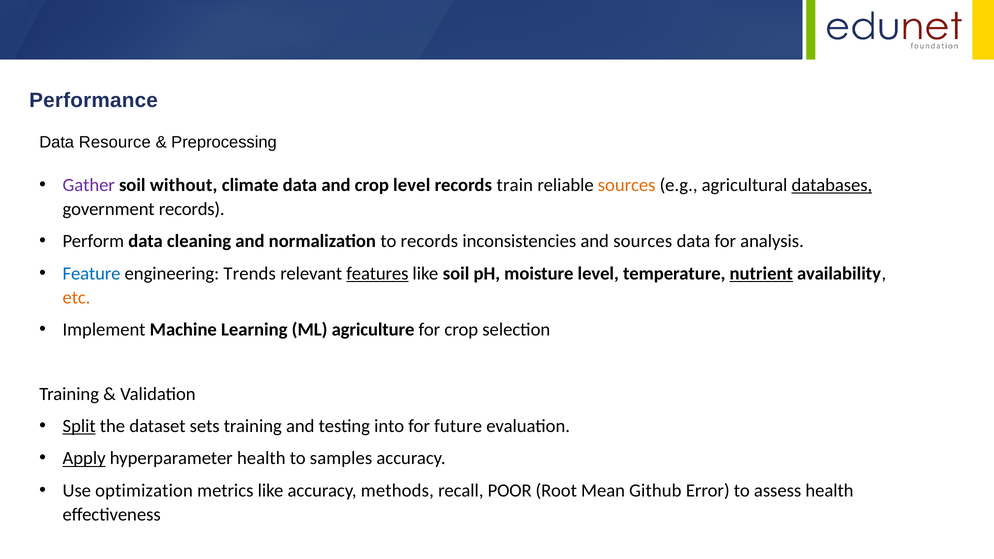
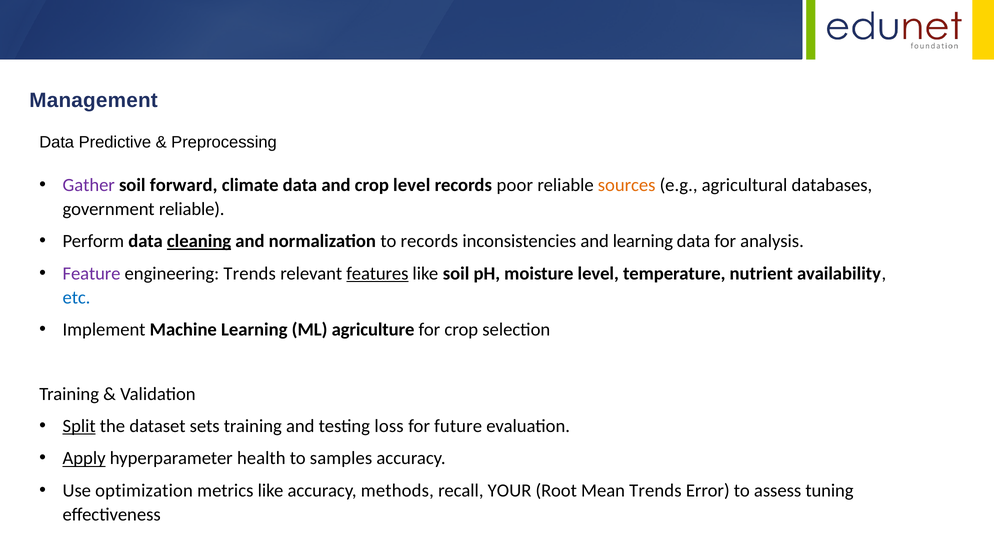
Performance: Performance -> Management
Resource: Resource -> Predictive
without: without -> forward
train: train -> poor
databases underline: present -> none
government records: records -> reliable
cleaning underline: none -> present
and sources: sources -> learning
Feature colour: blue -> purple
nutrient underline: present -> none
etc colour: orange -> blue
into: into -> loss
POOR: POOR -> YOUR
Mean Github: Github -> Trends
assess health: health -> tuning
